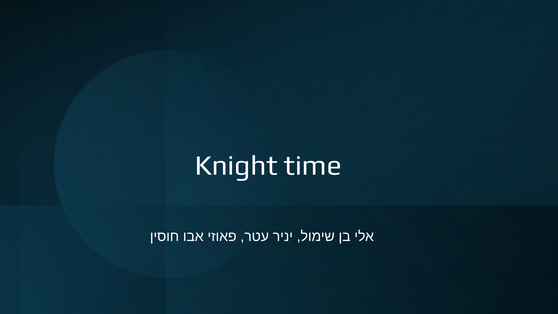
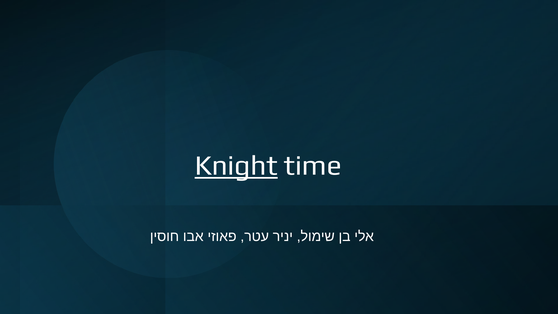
Knight underline: none -> present
